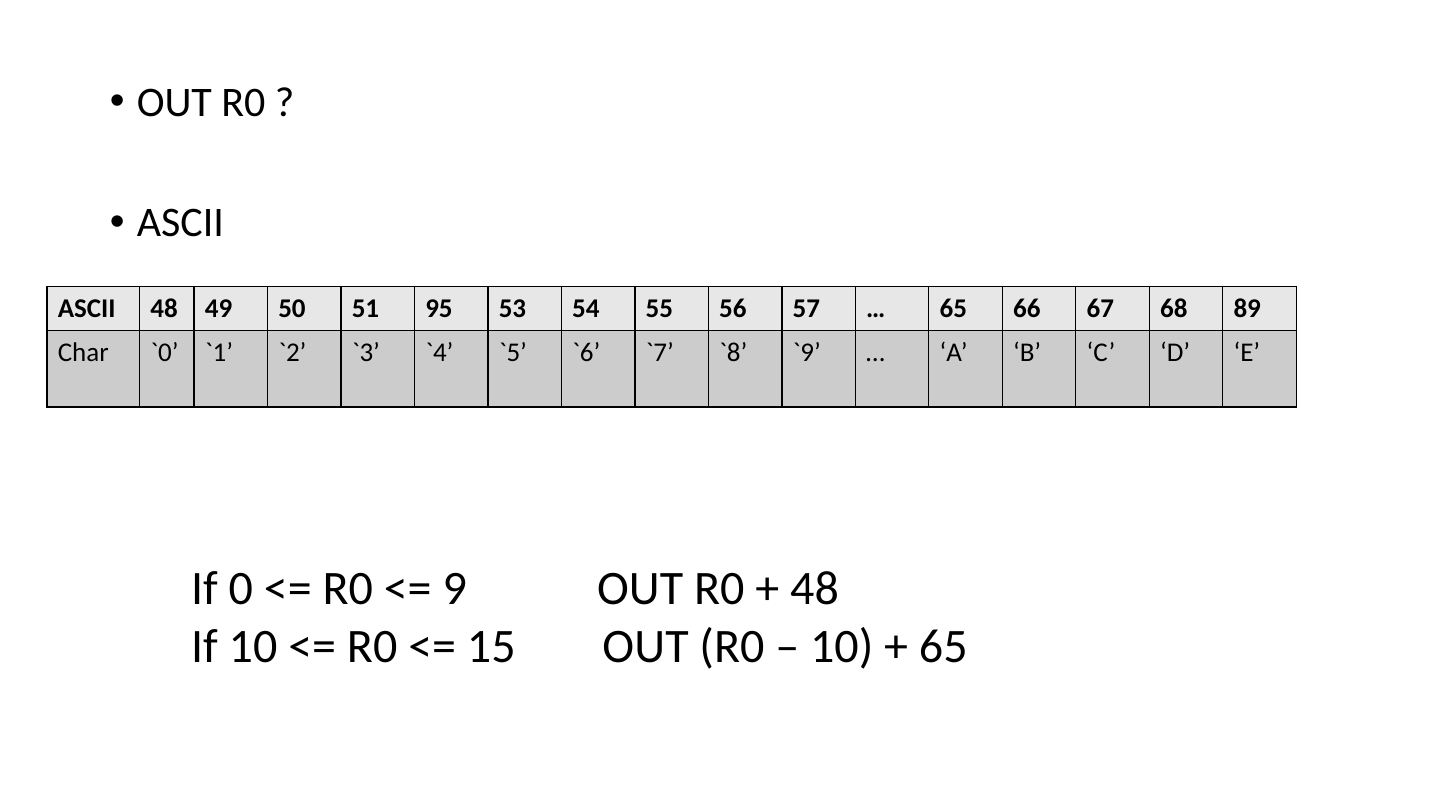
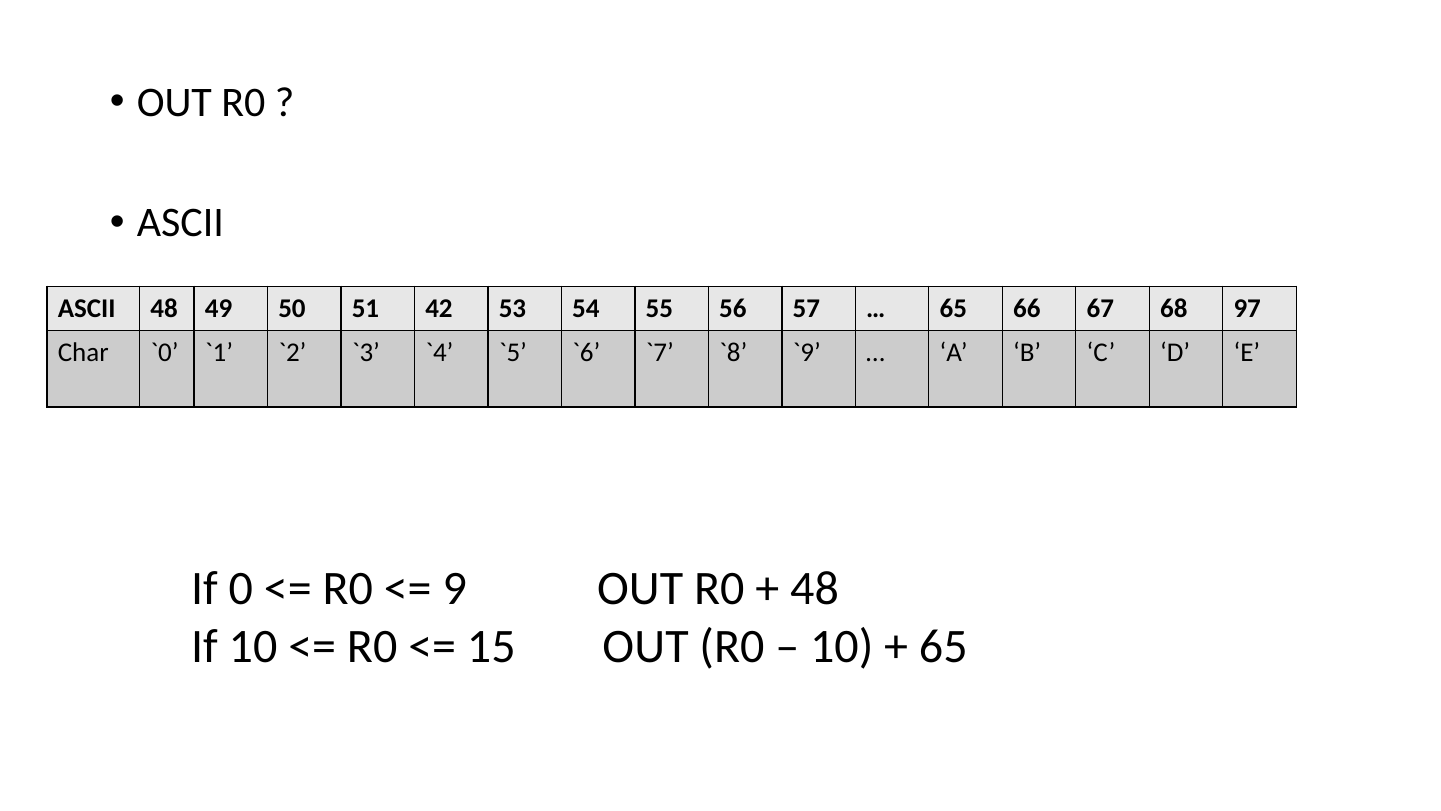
95: 95 -> 42
89: 89 -> 97
